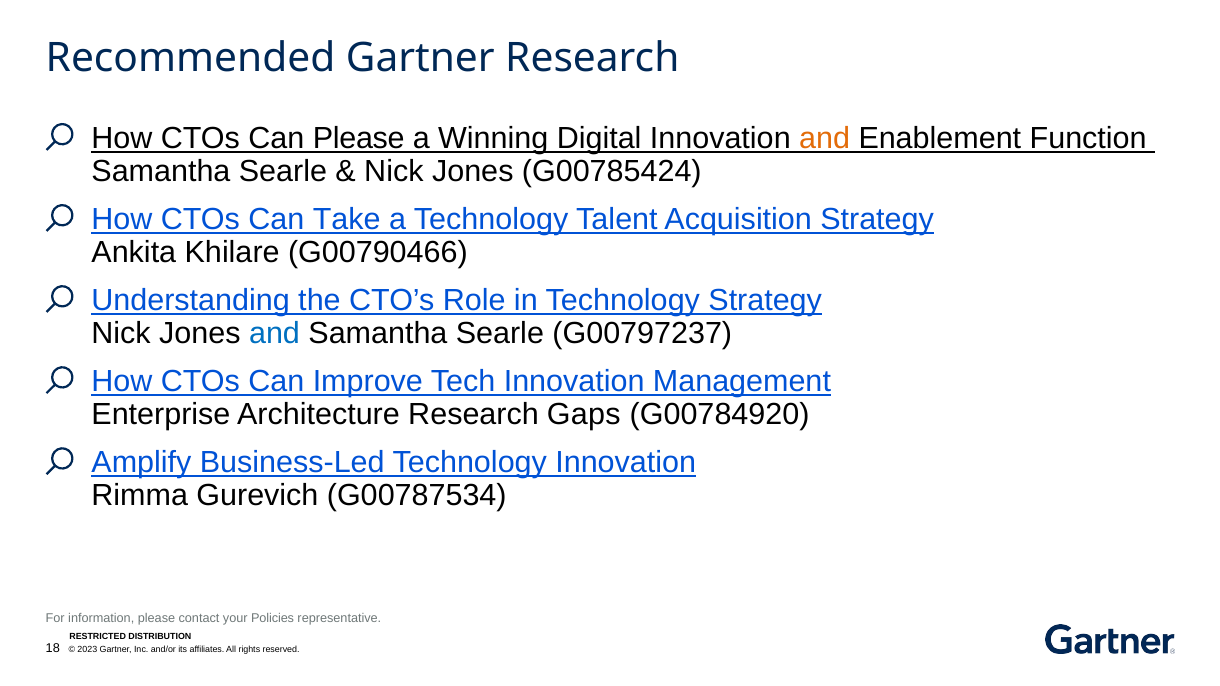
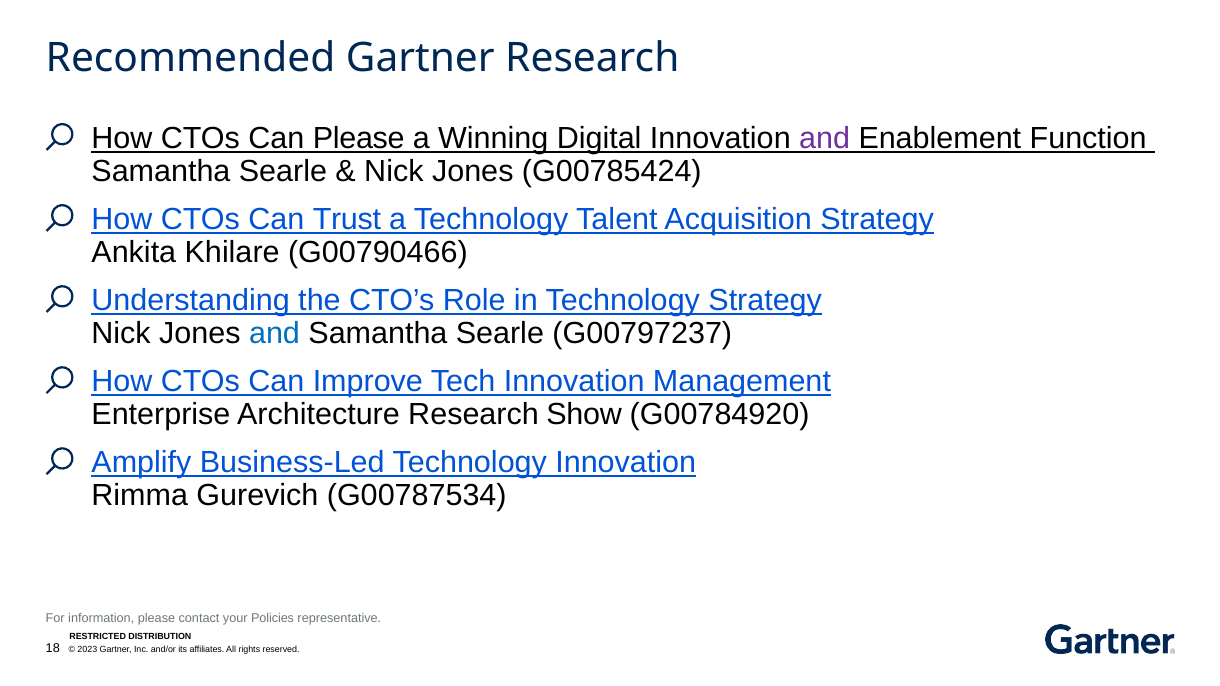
and at (825, 139) colour: orange -> purple
Take: Take -> Trust
Gaps: Gaps -> Show
